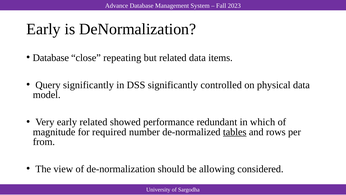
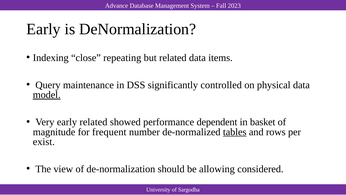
Database at (51, 58): Database -> Indexing
Query significantly: significantly -> maintenance
model underline: none -> present
redundant: redundant -> dependent
which: which -> basket
required: required -> frequent
from: from -> exist
